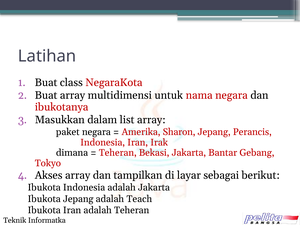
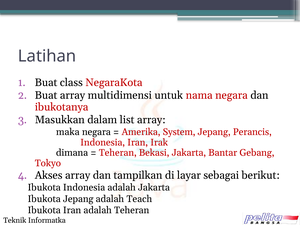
paket: paket -> maka
Sharon: Sharon -> System
